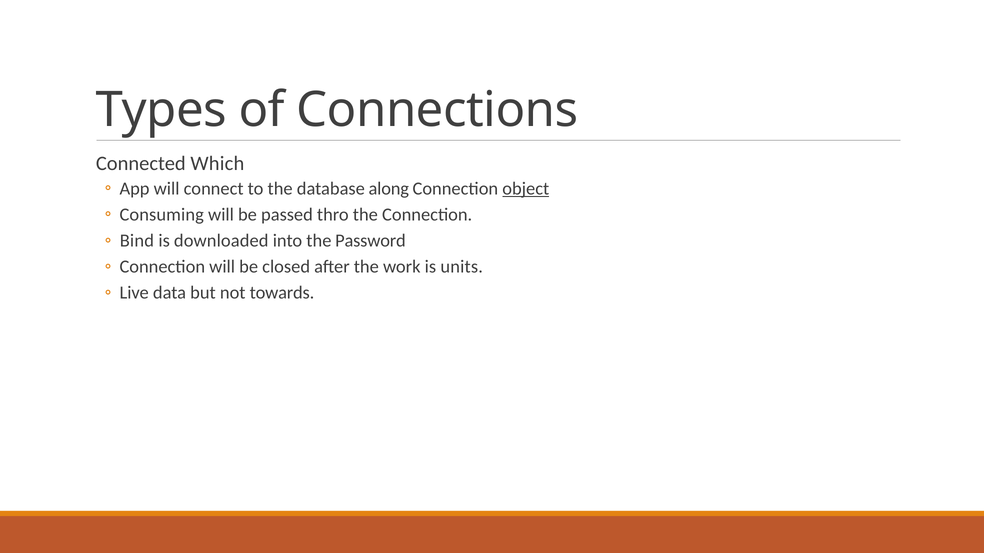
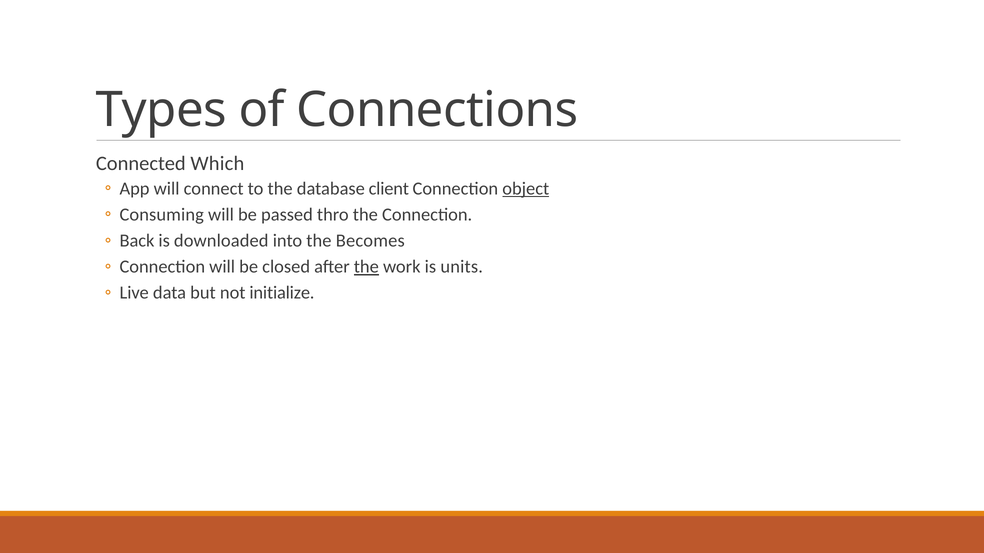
along: along -> client
Bind: Bind -> Back
Password: Password -> Becomes
the at (366, 267) underline: none -> present
towards: towards -> initialize
